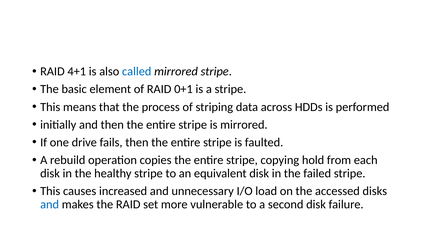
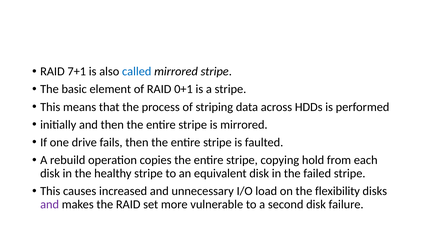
4+1: 4+1 -> 7+1
accessed: accessed -> flexibility
and at (50, 204) colour: blue -> purple
